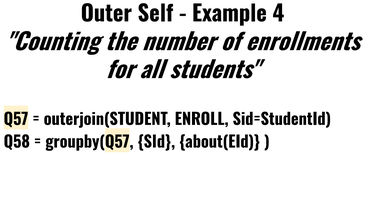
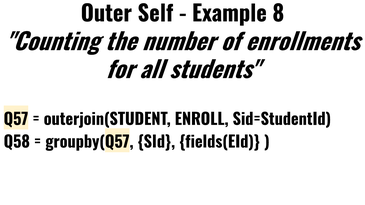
4: 4 -> 8
about(EId: about(EId -> fields(EId
